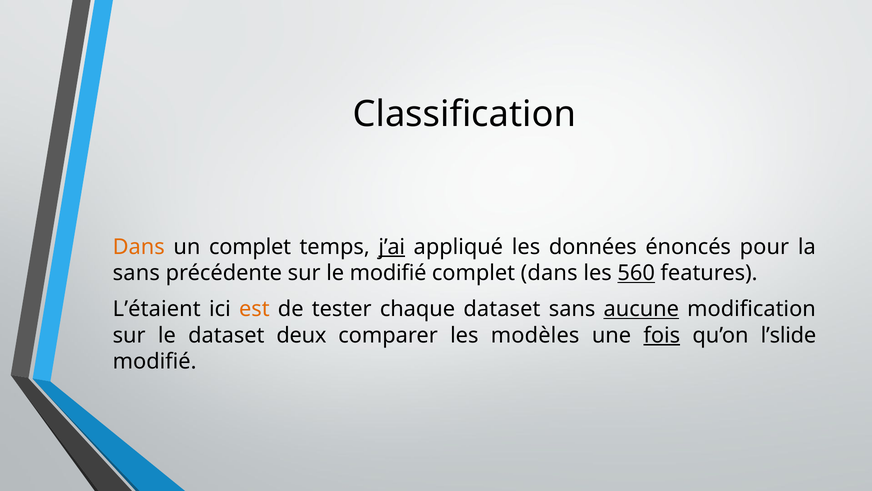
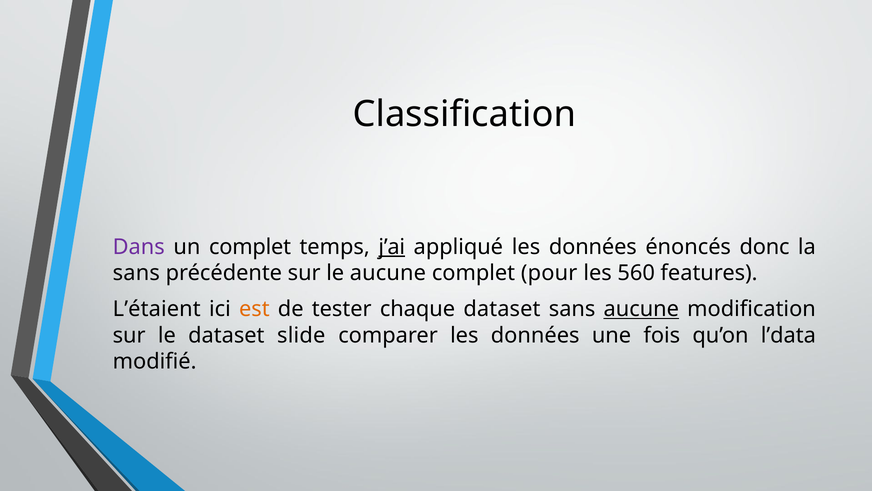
Dans at (139, 247) colour: orange -> purple
pour: pour -> donc
le modifié: modifié -> aucune
complet dans: dans -> pour
560 underline: present -> none
deux: deux -> slide
comparer les modèles: modèles -> données
fois underline: present -> none
l’slide: l’slide -> l’data
